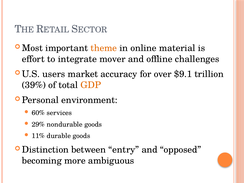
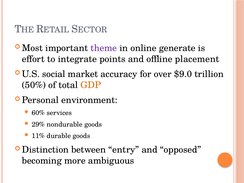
theme colour: orange -> purple
material: material -> generate
mover: mover -> points
challenges: challenges -> placement
users: users -> social
$9.1: $9.1 -> $9.0
39%: 39% -> 50%
